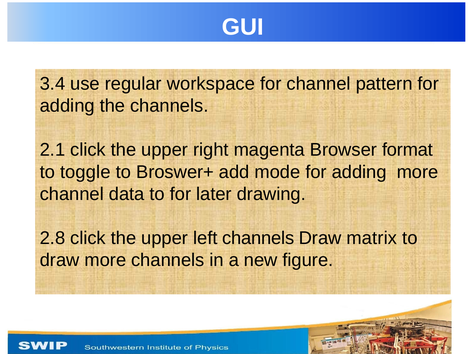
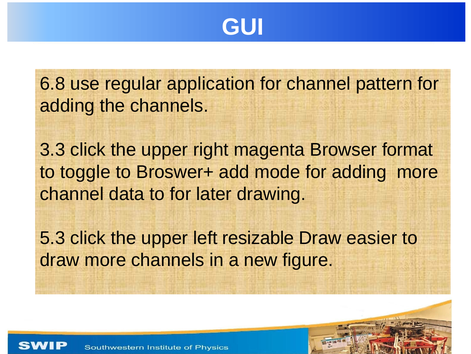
3.4: 3.4 -> 6.8
workspace: workspace -> application
2.1: 2.1 -> 3.3
2.8: 2.8 -> 5.3
left channels: channels -> resizable
matrix: matrix -> easier
